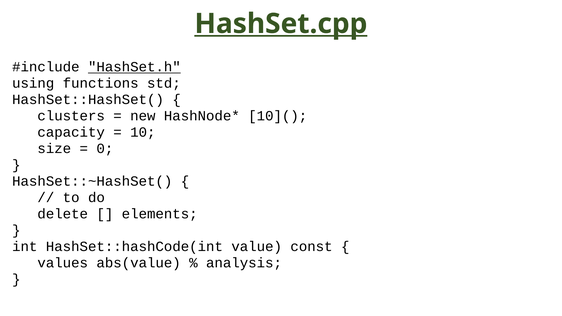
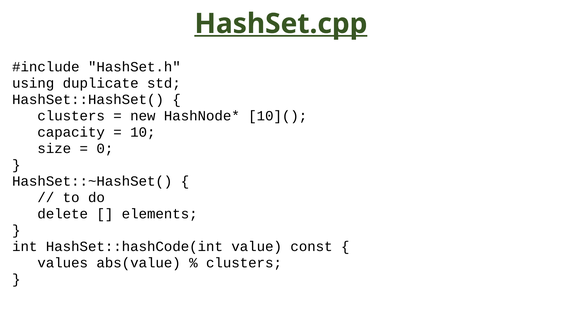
HashSet.h underline: present -> none
functions: functions -> duplicate
analysis at (244, 263): analysis -> clusters
